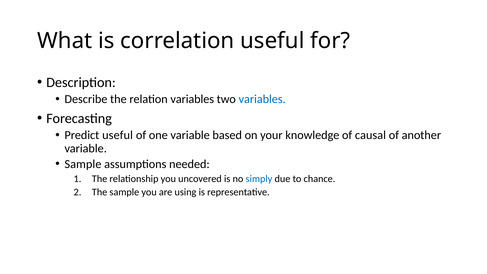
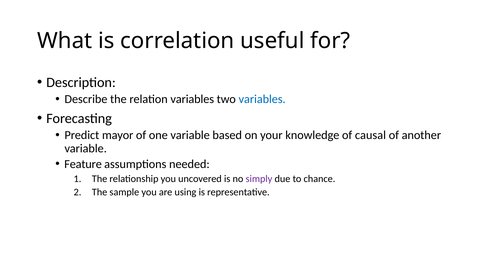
Predict useful: useful -> mayor
Sample at (83, 164): Sample -> Feature
simply colour: blue -> purple
